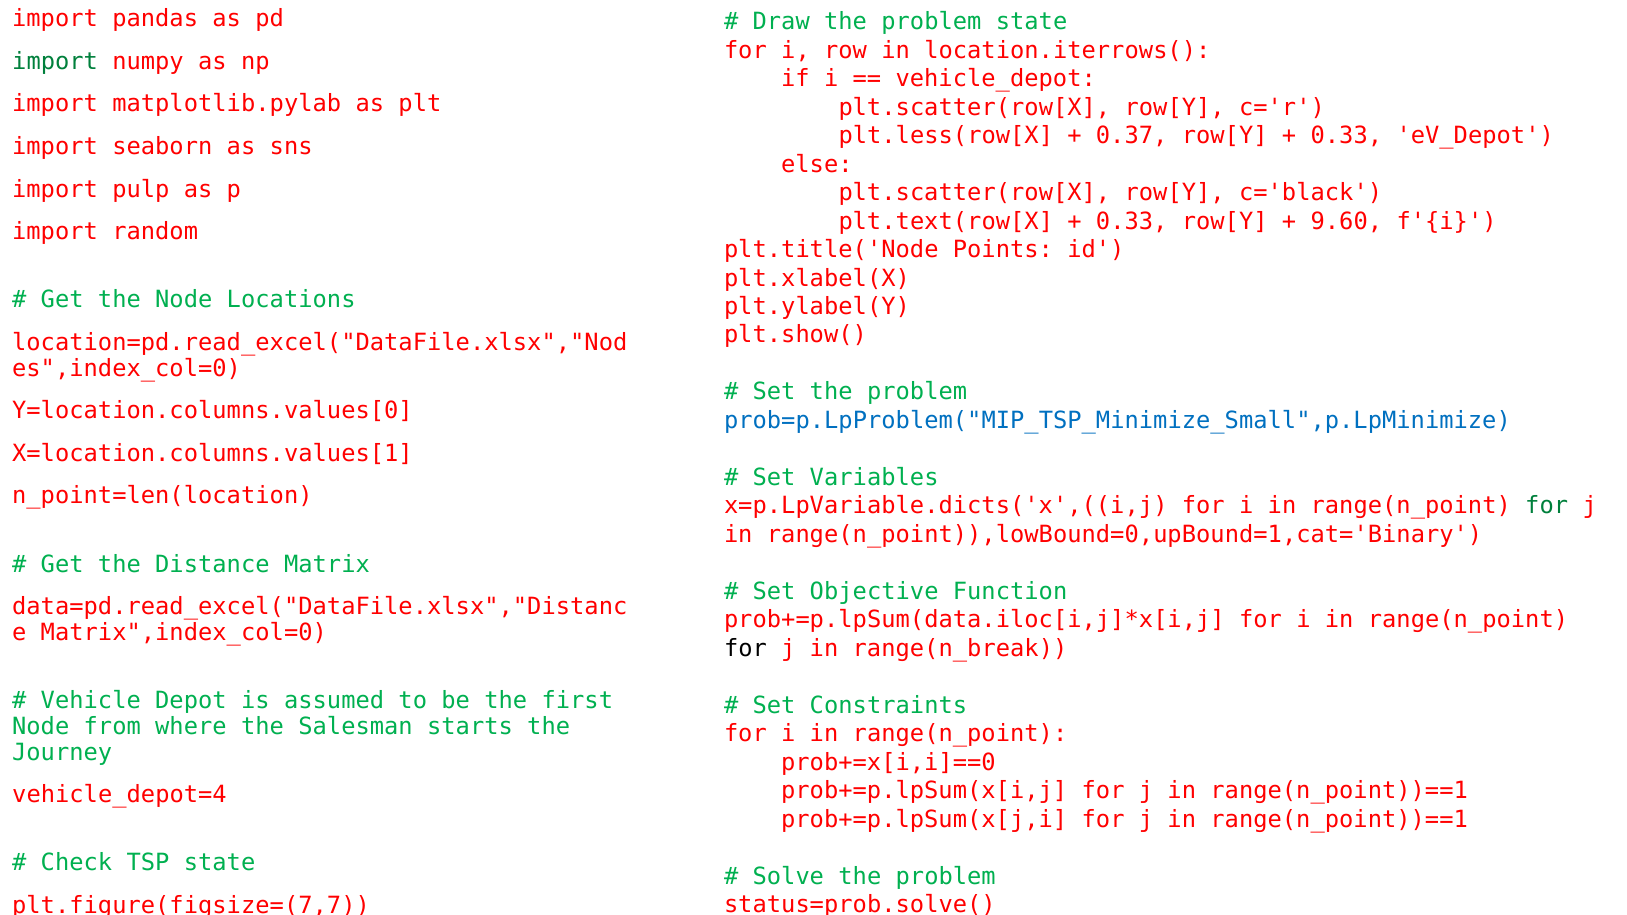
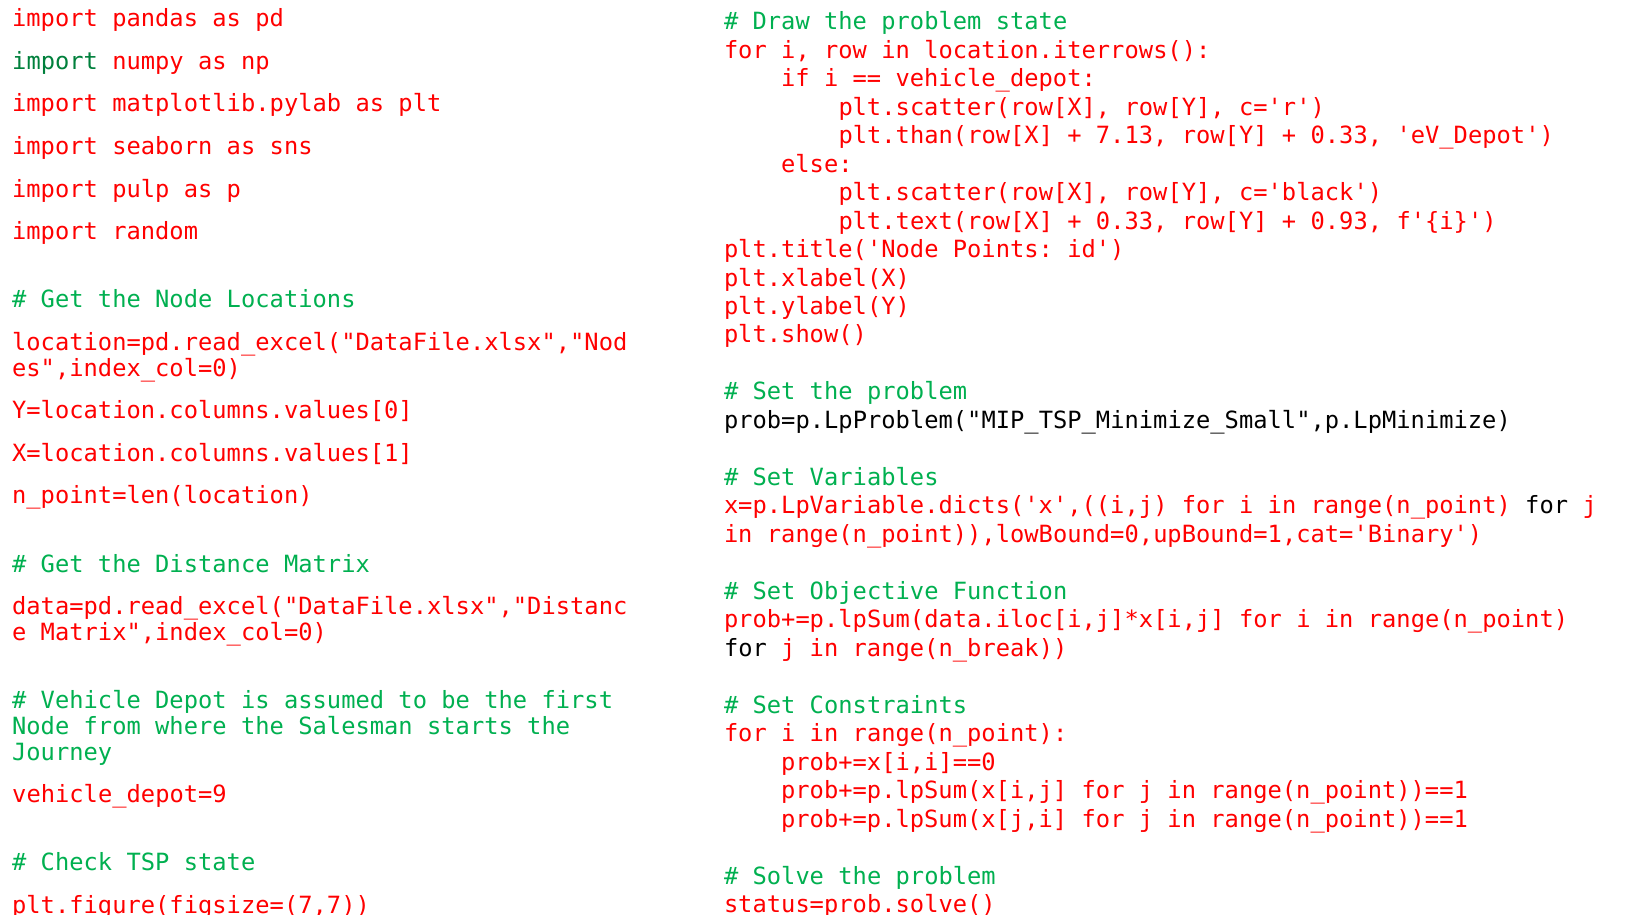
plt.less(row[X: plt.less(row[X -> plt.than(row[X
0.37: 0.37 -> 7.13
9.60: 9.60 -> 0.93
prob=p.LpProblem("MIP_TSP_Minimize_Small",p.LpMinimize colour: blue -> black
for at (1547, 506) colour: green -> black
vehicle_depot=4: vehicle_depot=4 -> vehicle_depot=9
